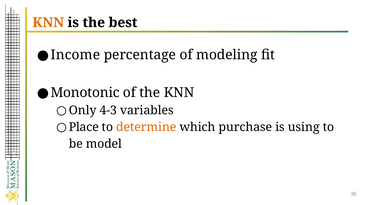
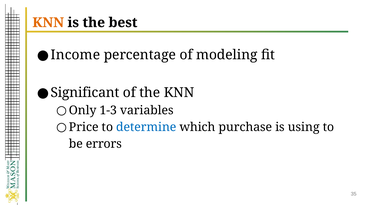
Monotonic: Monotonic -> Significant
4-3: 4-3 -> 1-3
Place: Place -> Price
determine colour: orange -> blue
model: model -> errors
